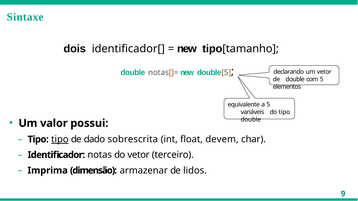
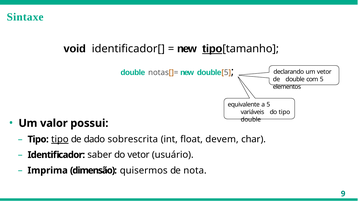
dois: dois -> void
tipo at (212, 49) underline: none -> present
notas: notas -> saber
terceiro: terceiro -> usuário
armazenar: armazenar -> quisermos
lidos: lidos -> nota
